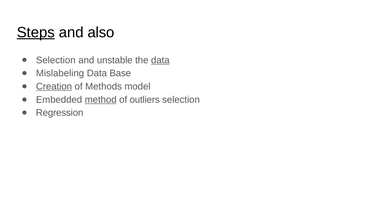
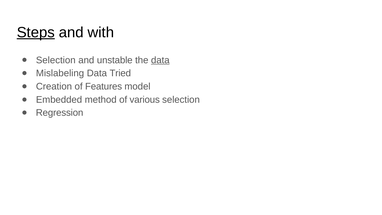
also: also -> with
Base: Base -> Tried
Creation underline: present -> none
Methods: Methods -> Features
method underline: present -> none
outliers: outliers -> various
